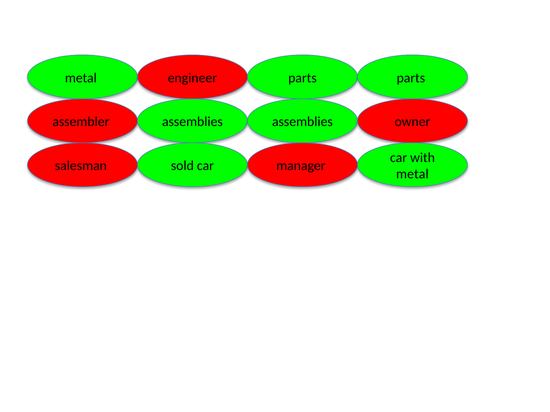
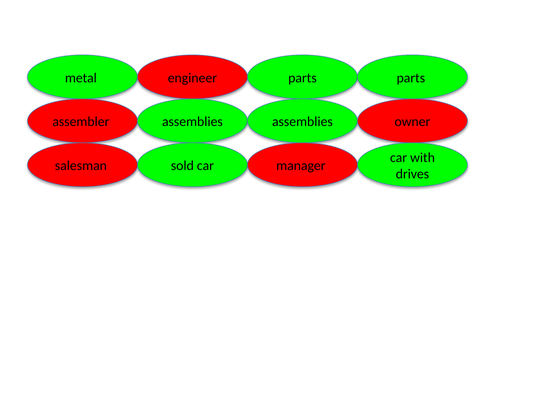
metal at (412, 174): metal -> drives
